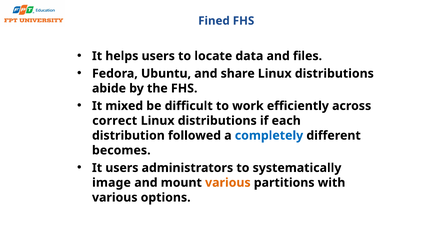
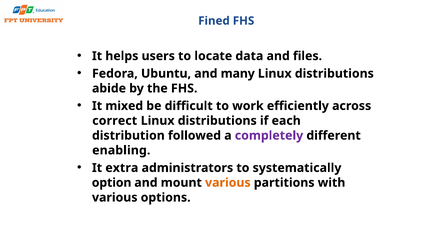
share: share -> many
completely colour: blue -> purple
becomes: becomes -> enabling
It users: users -> extra
image: image -> option
